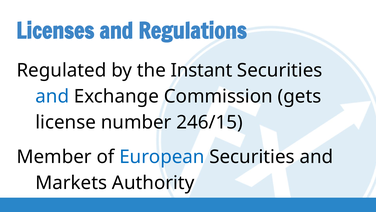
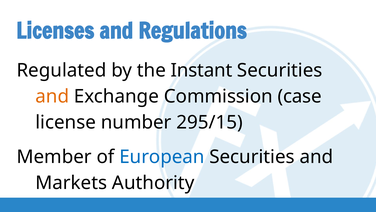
and at (52, 96) colour: blue -> orange
gets: gets -> case
246/15: 246/15 -> 295/15
